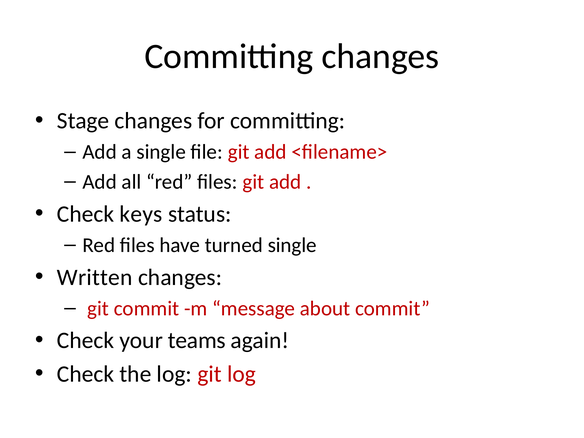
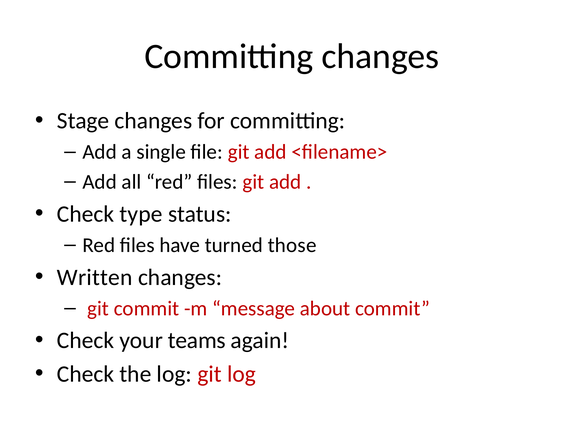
keys: keys -> type
turned single: single -> those
